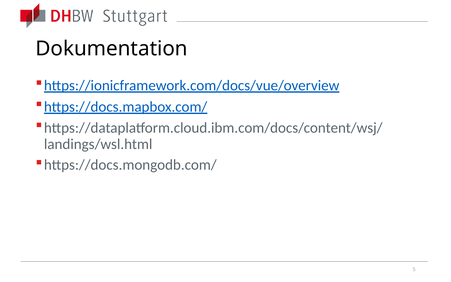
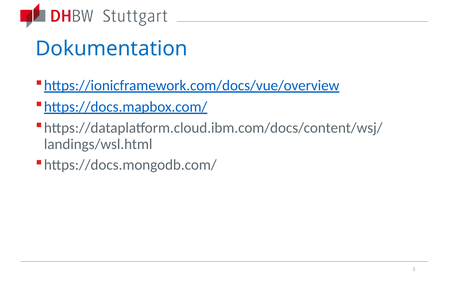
Dokumentation colour: black -> blue
